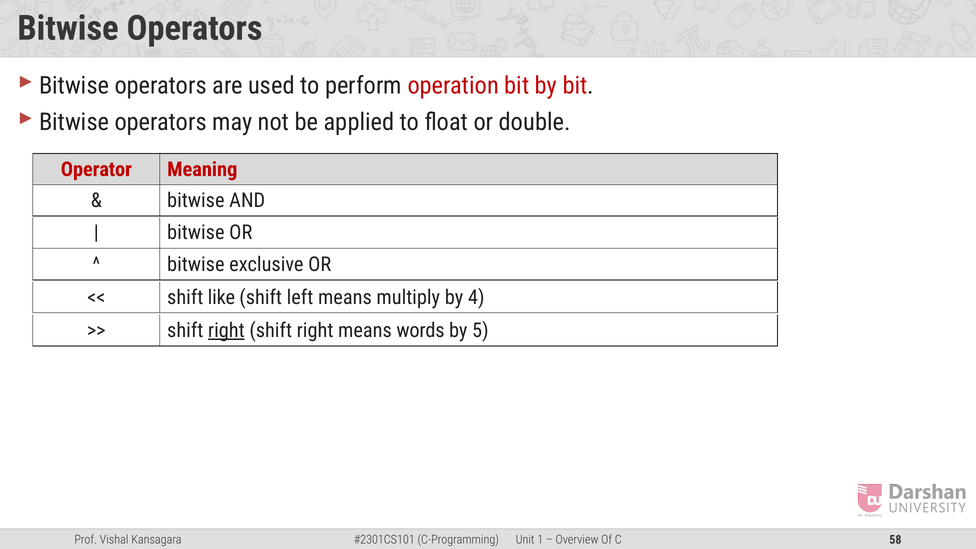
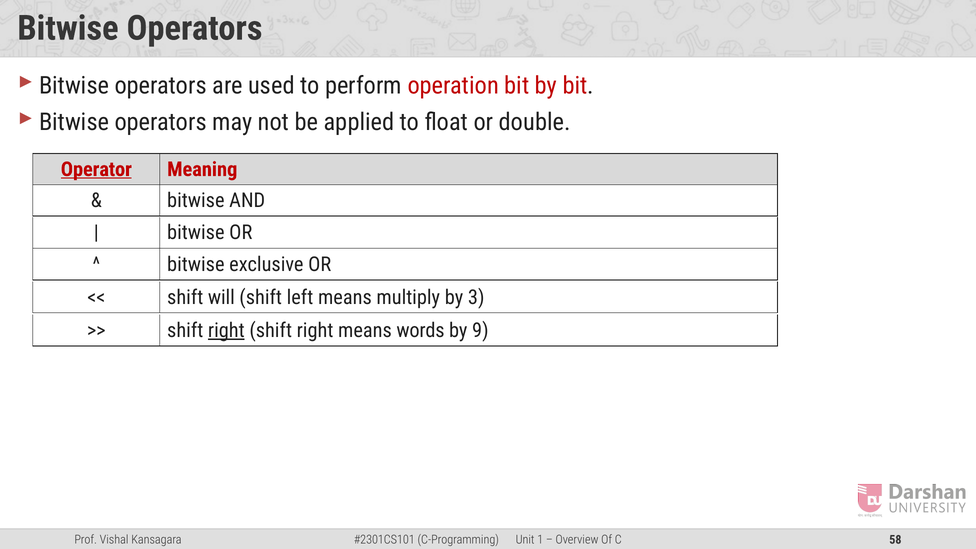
Operator underline: none -> present
like: like -> will
4: 4 -> 3
5: 5 -> 9
